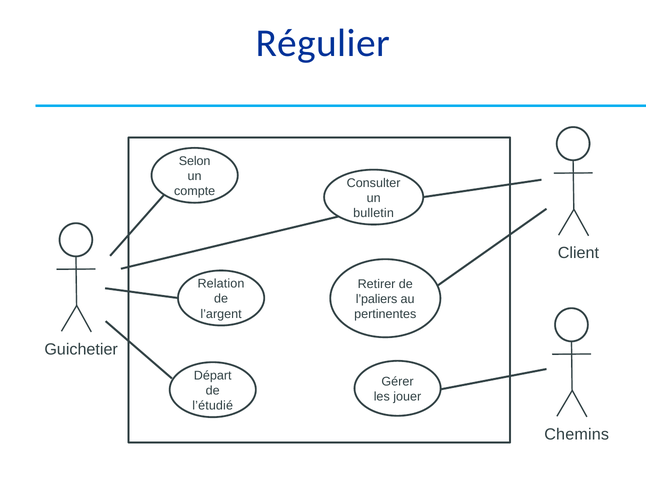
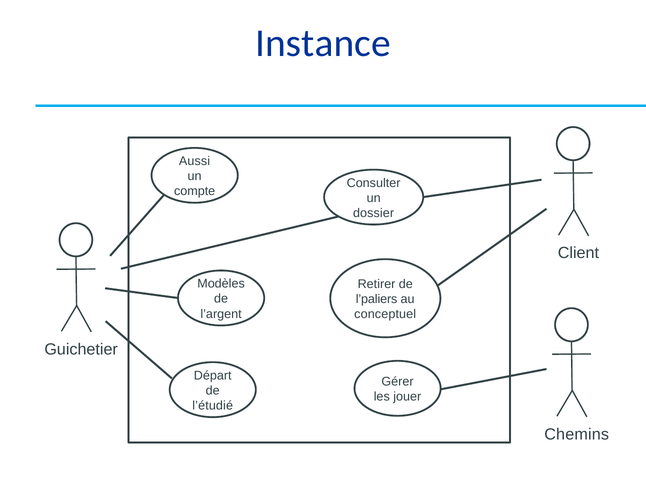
Régulier: Régulier -> Instance
Selon: Selon -> Aussi
bulletin: bulletin -> dossier
Relation: Relation -> Modèles
pertinentes: pertinentes -> conceptuel
